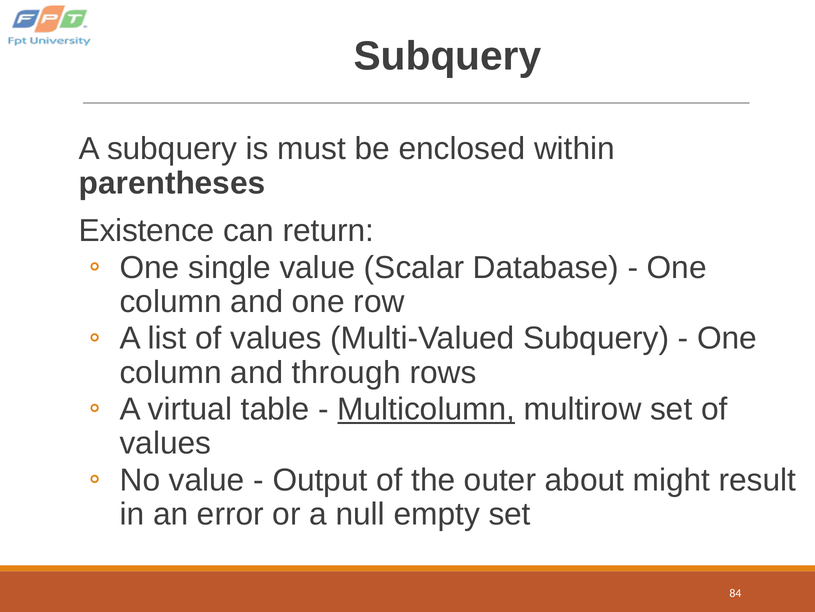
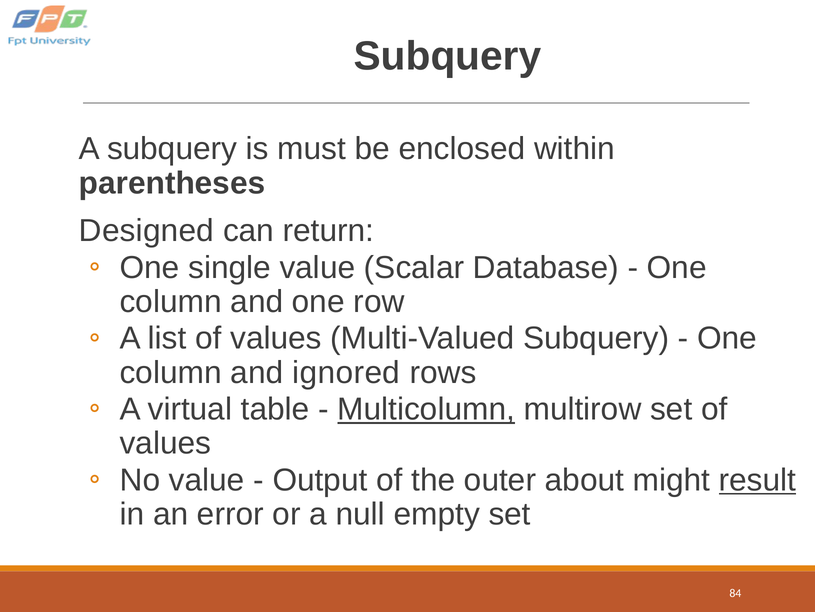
Existence: Existence -> Designed
through: through -> ignored
result underline: none -> present
